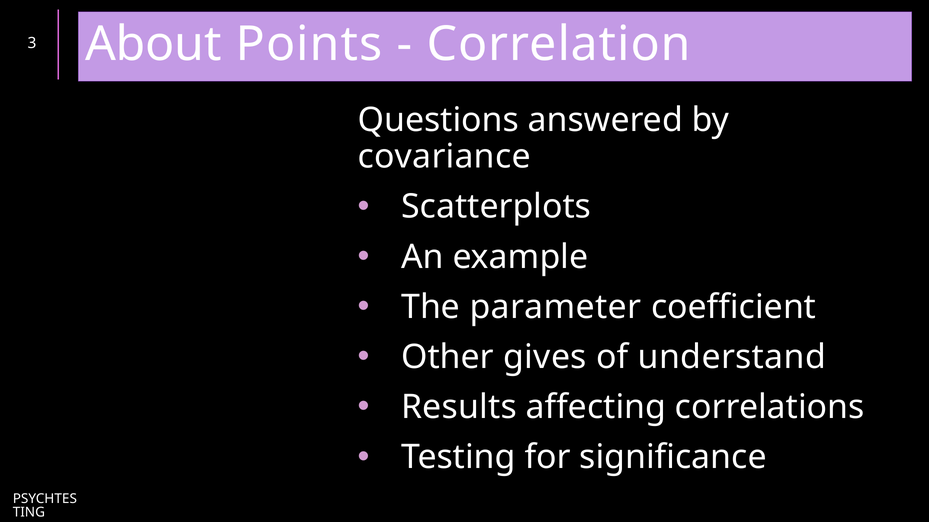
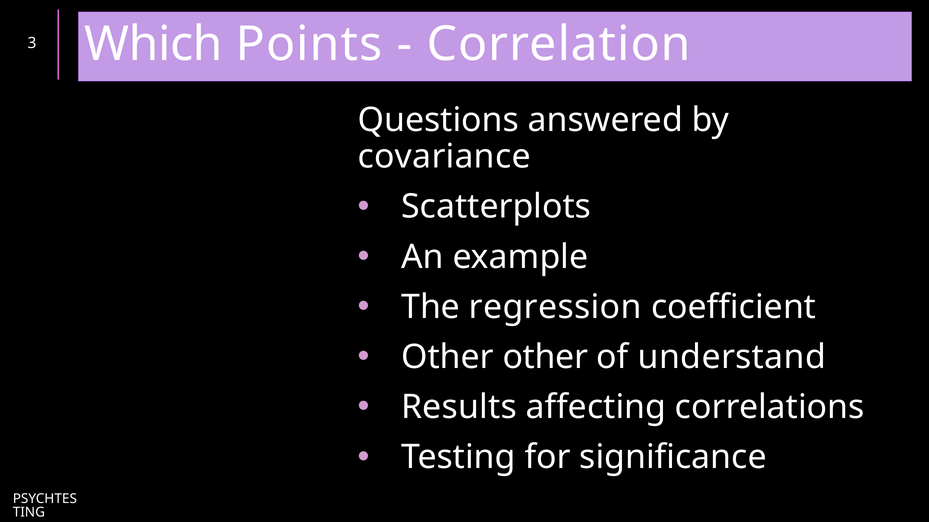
About: About -> Which
parameter: parameter -> regression
Other gives: gives -> other
